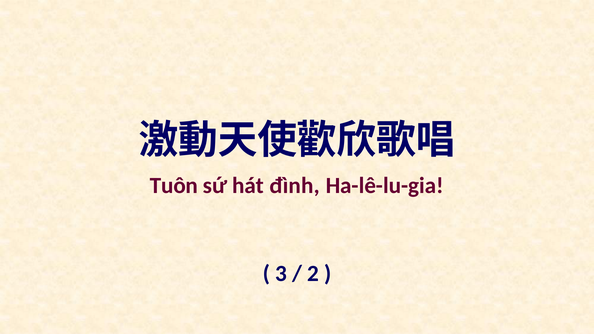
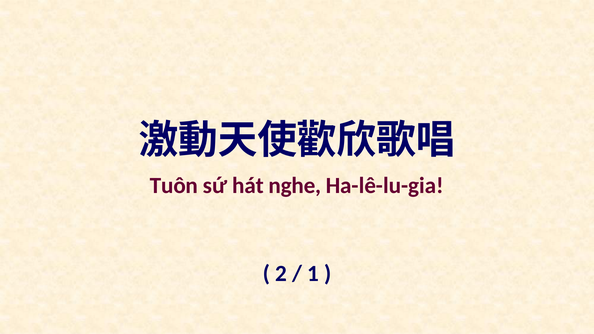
đình: đình -> nghe
3: 3 -> 2
2: 2 -> 1
